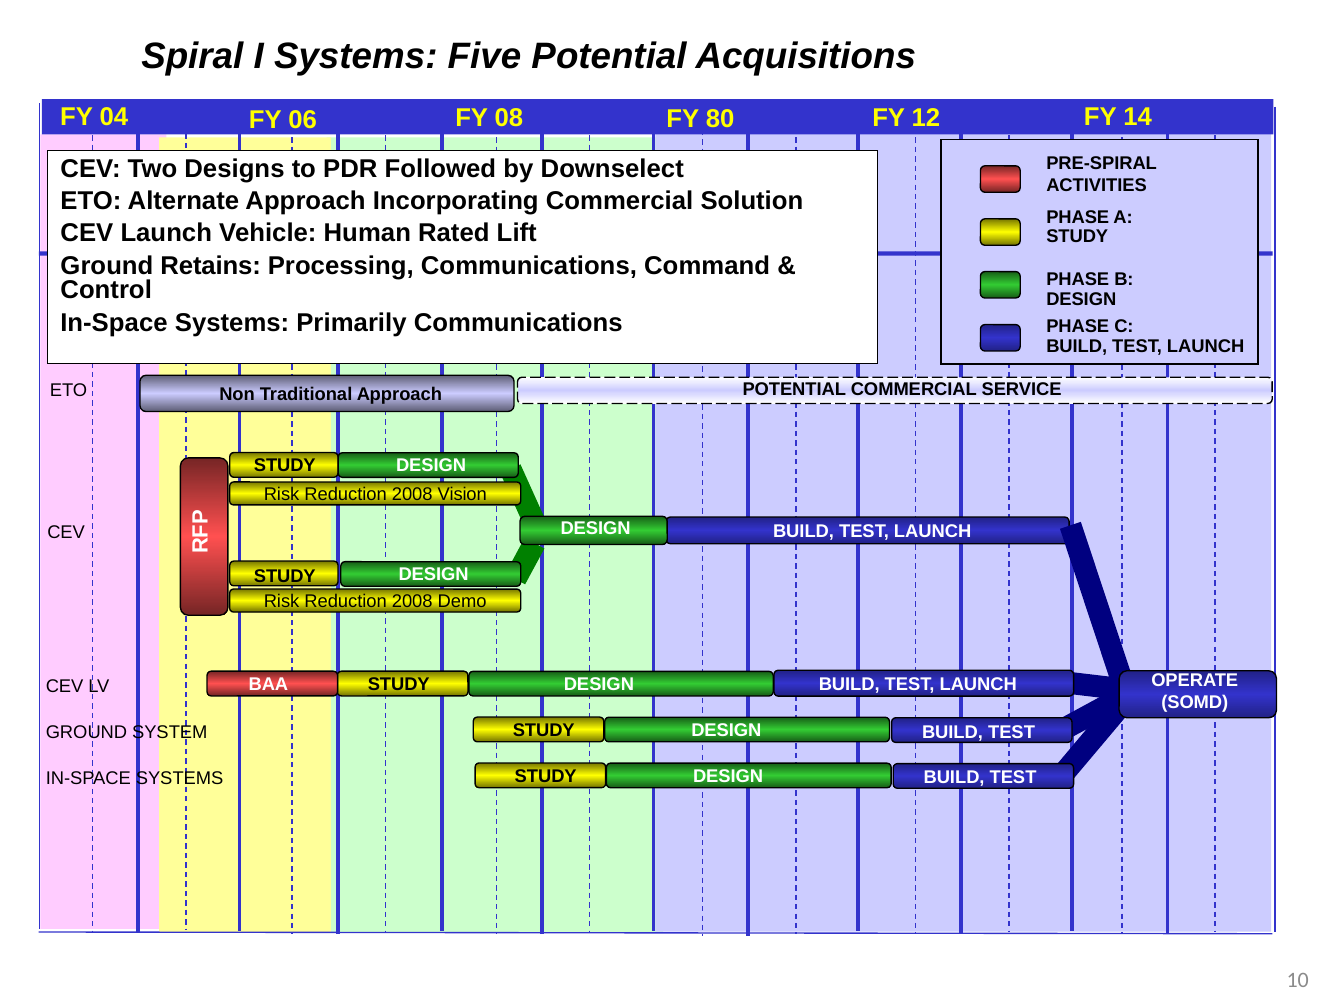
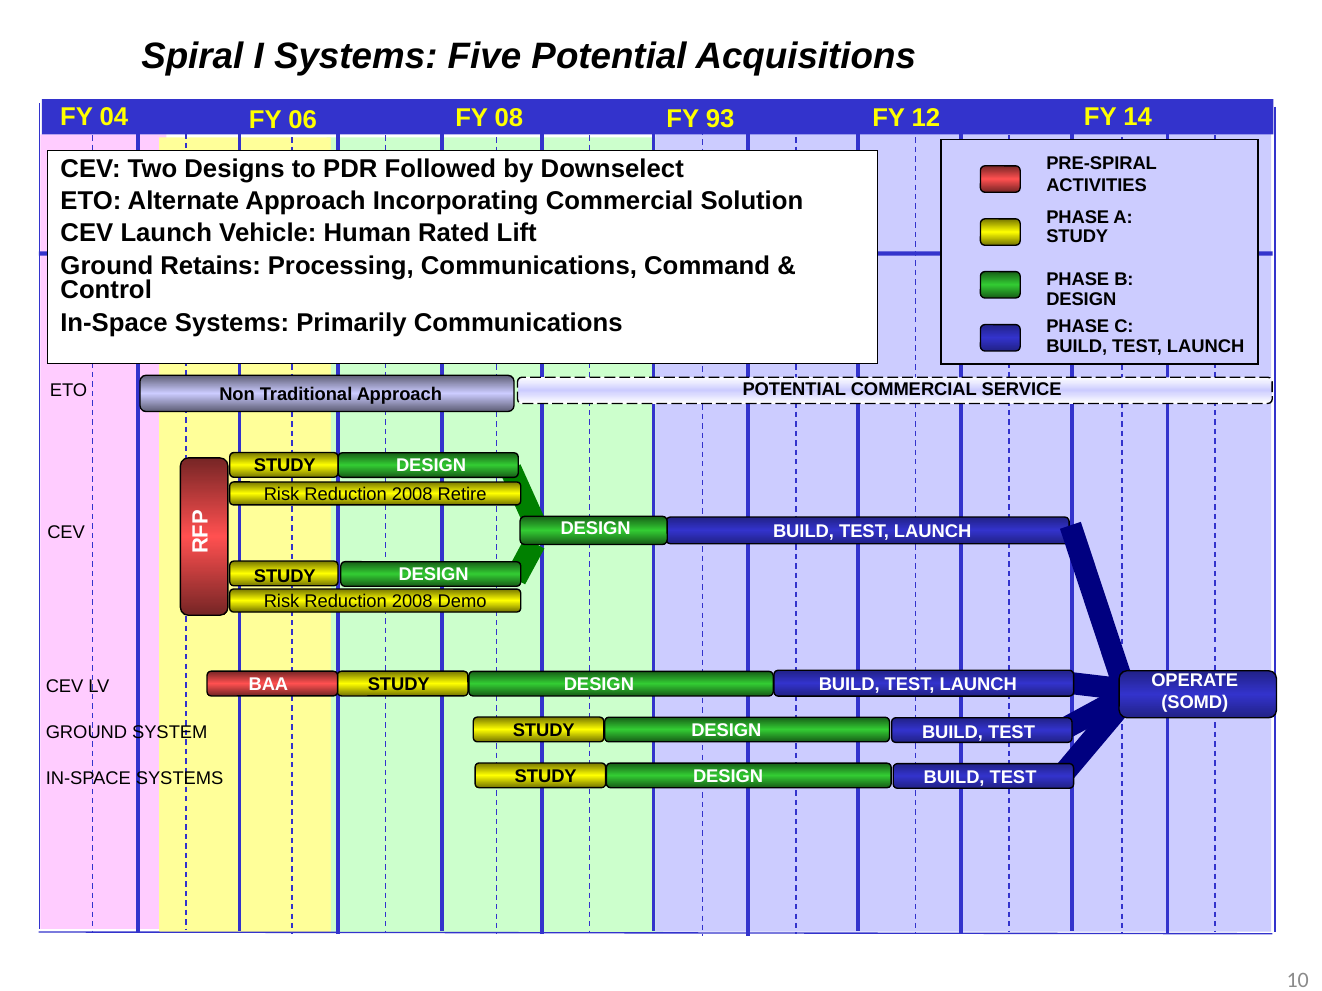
80: 80 -> 93
Vision: Vision -> Retire
